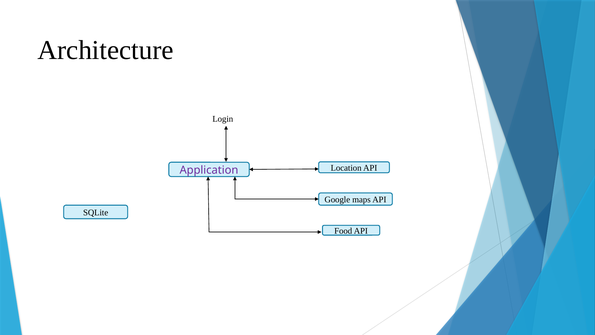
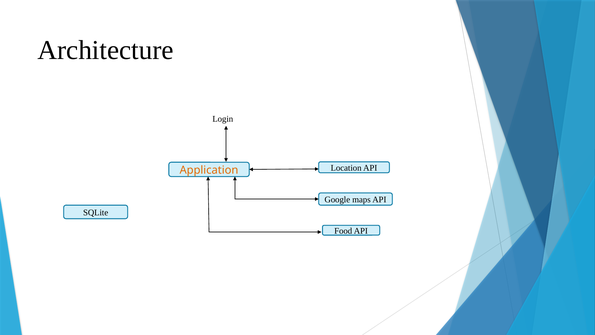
Application colour: purple -> orange
